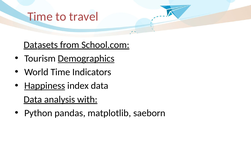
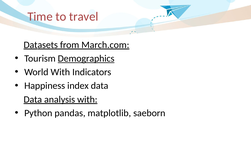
School.com: School.com -> March.com
World Time: Time -> With
Happiness underline: present -> none
